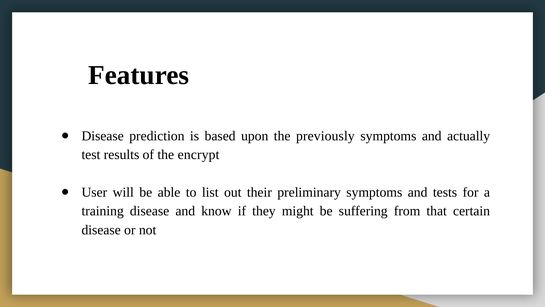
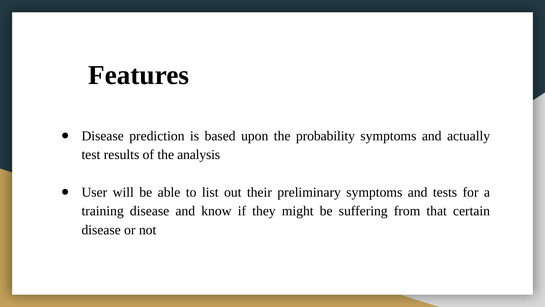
previously: previously -> probability
encrypt: encrypt -> analysis
